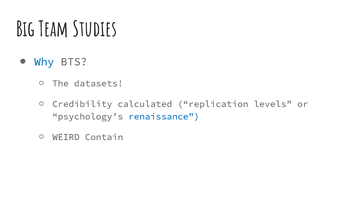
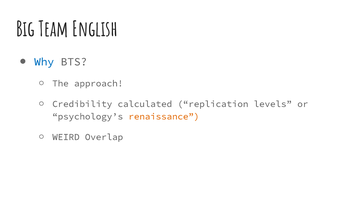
Studies: Studies -> English
datasets: datasets -> approach
renaissance colour: blue -> orange
Contain: Contain -> Overlap
